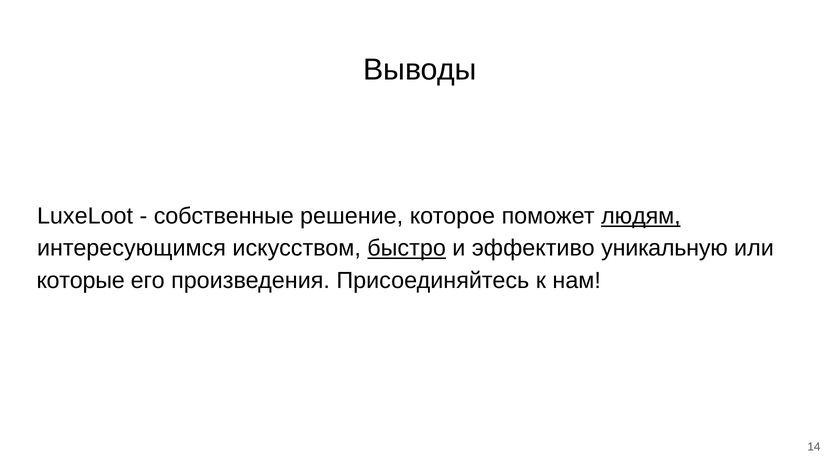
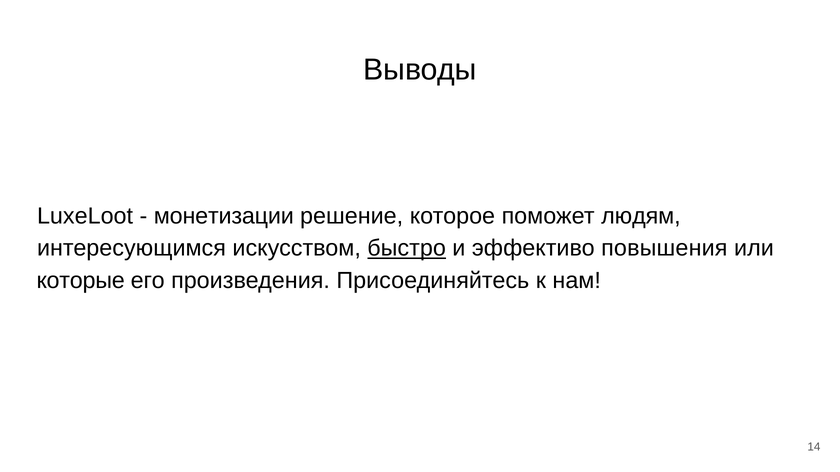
собственные: собственные -> монетизации
людям underline: present -> none
уникальную: уникальную -> повышения
